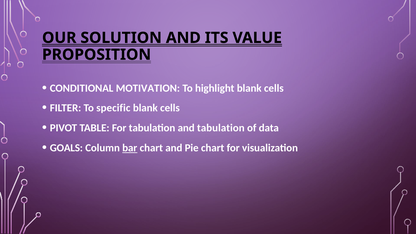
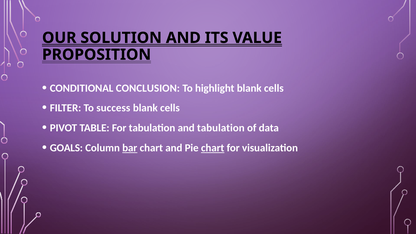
MOTIVATION: MOTIVATION -> CONCLUSION
specific: specific -> success
chart at (213, 148) underline: none -> present
